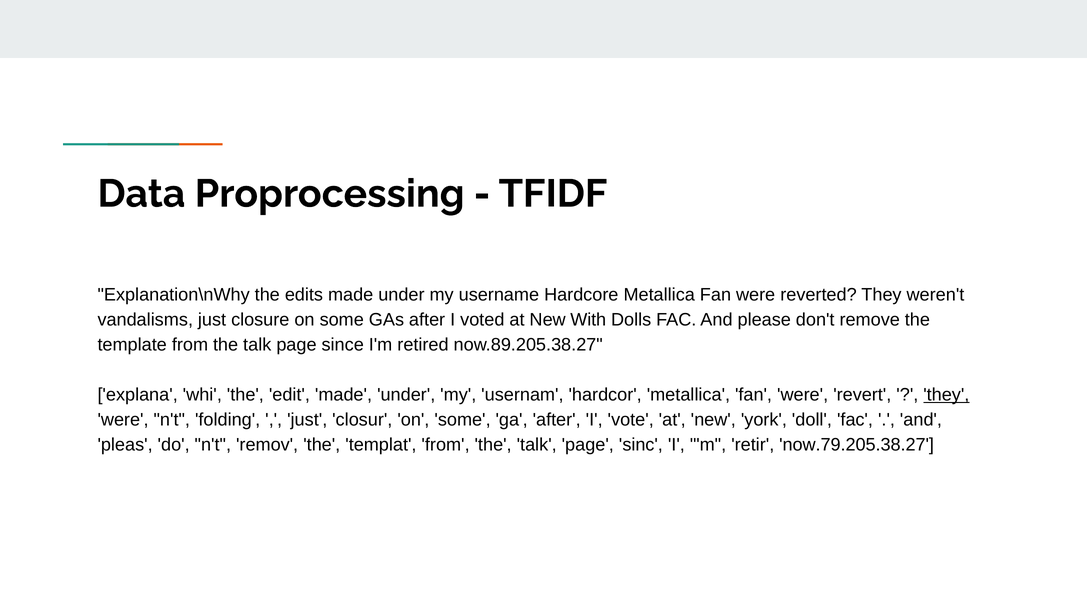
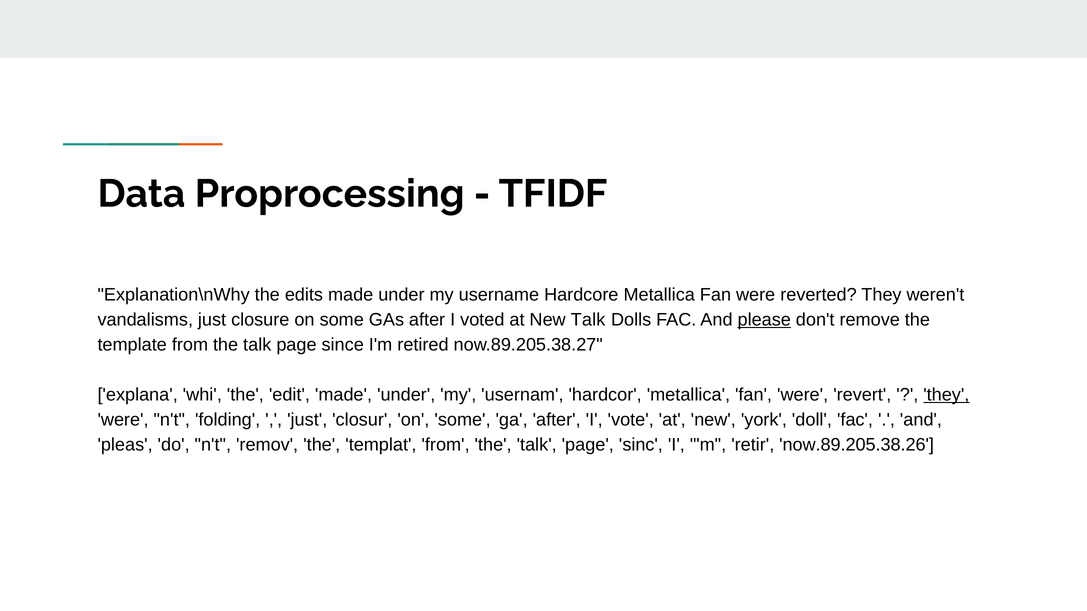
New With: With -> Talk
please underline: none -> present
now.79.205.38.27: now.79.205.38.27 -> now.89.205.38.26
